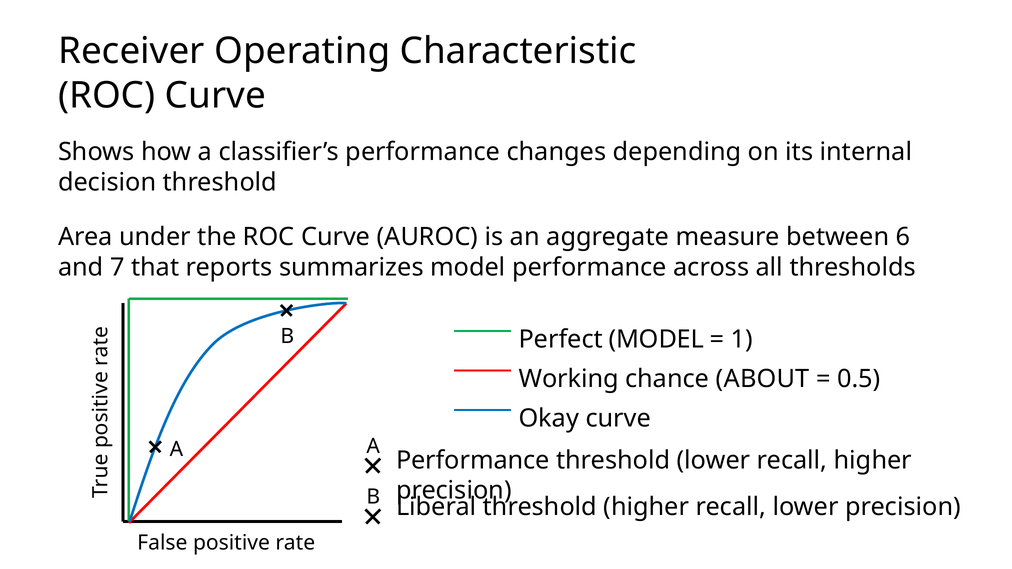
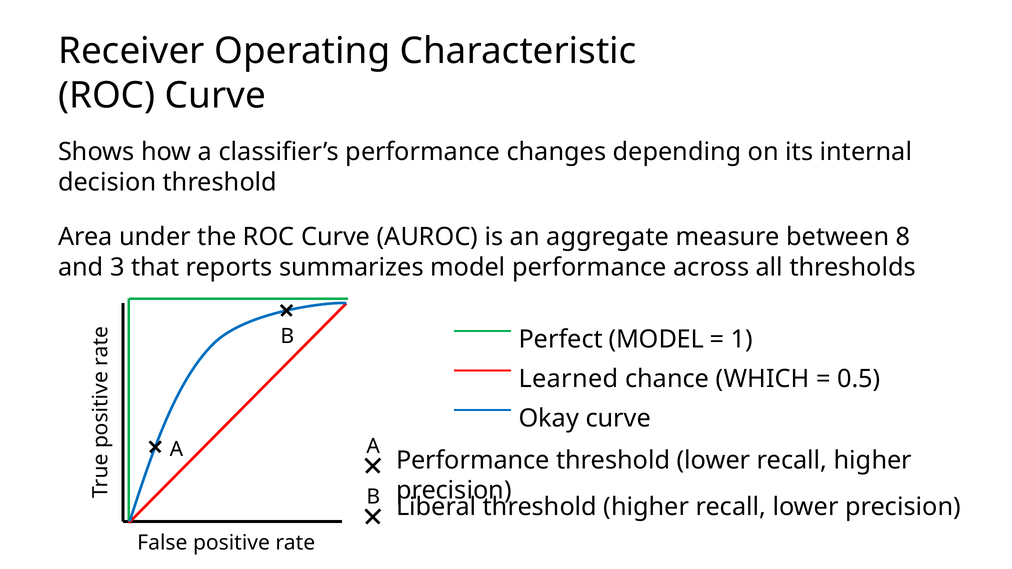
6: 6 -> 8
7: 7 -> 3
Working: Working -> Learned
ABOUT: ABOUT -> WHICH
